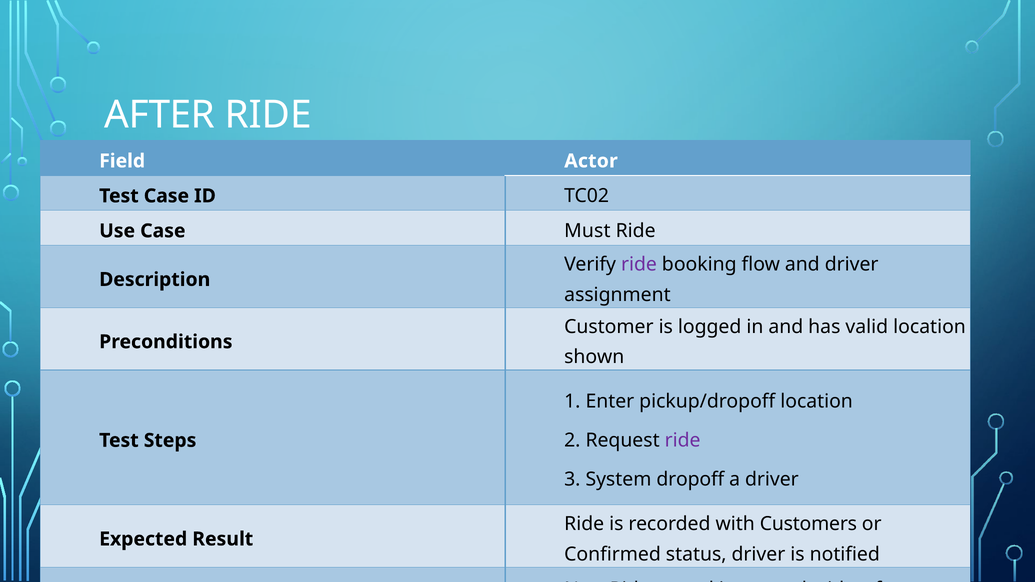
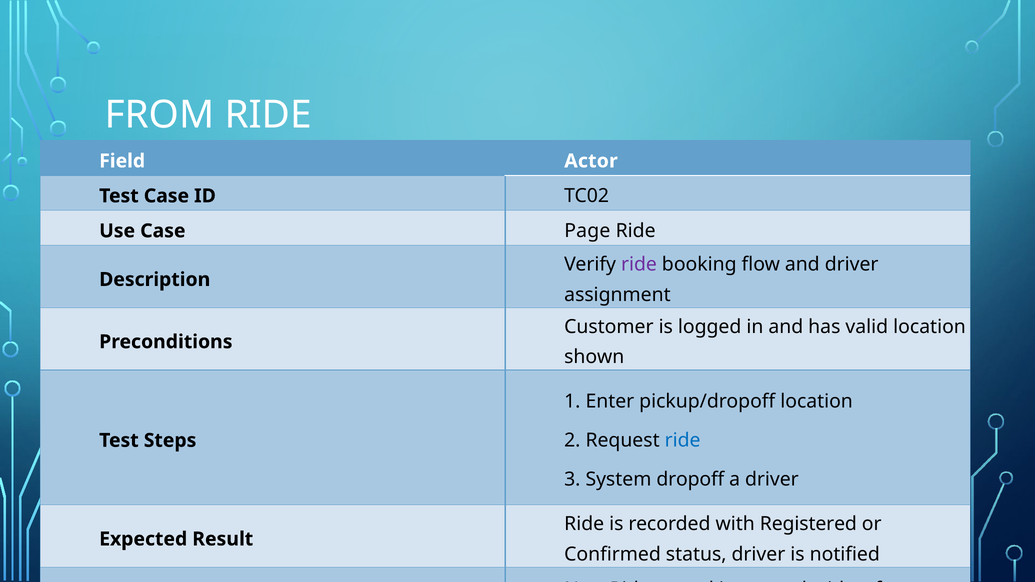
AFTER: AFTER -> FROM
Must: Must -> Page
ride at (683, 441) colour: purple -> blue
Customers: Customers -> Registered
